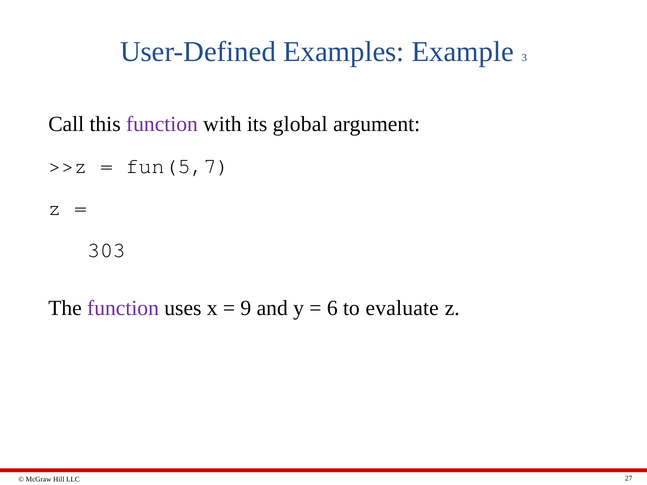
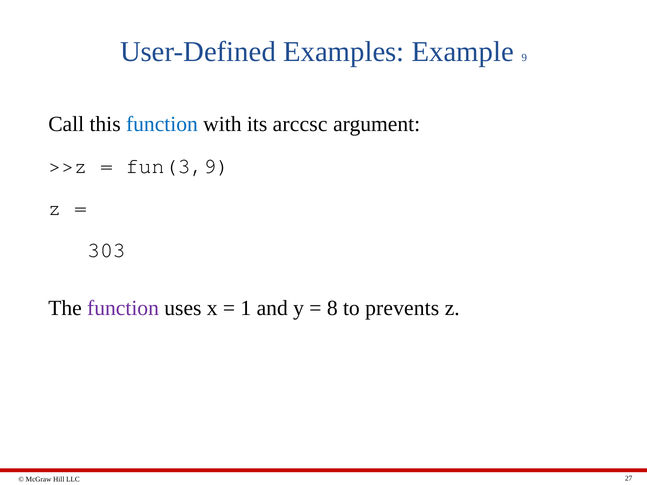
3: 3 -> 9
function at (162, 124) colour: purple -> blue
global: global -> arccsc
fun(5,7: fun(5,7 -> fun(3,9
9: 9 -> 1
6: 6 -> 8
evaluate: evaluate -> prevents
